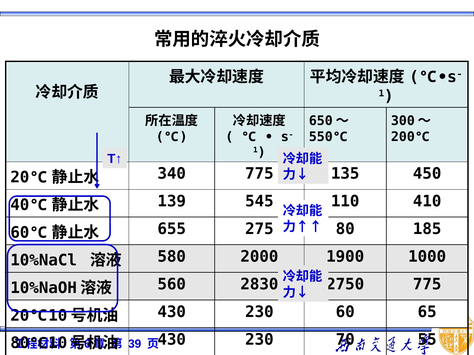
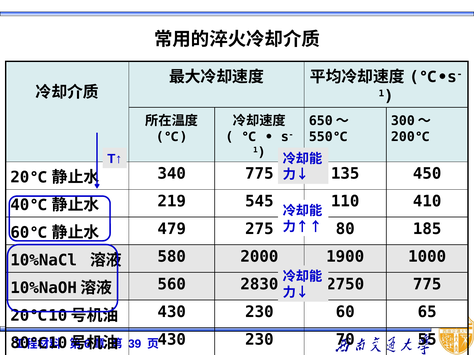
139: 139 -> 219
655: 655 -> 479
